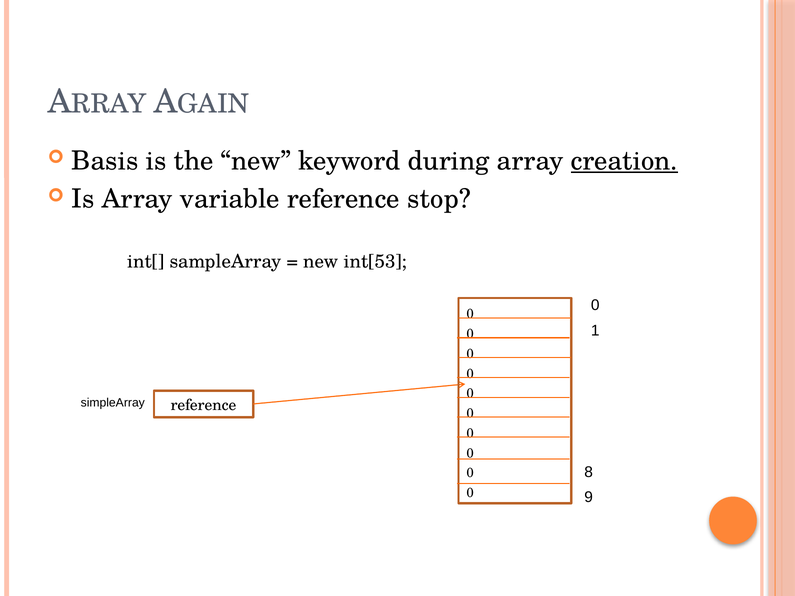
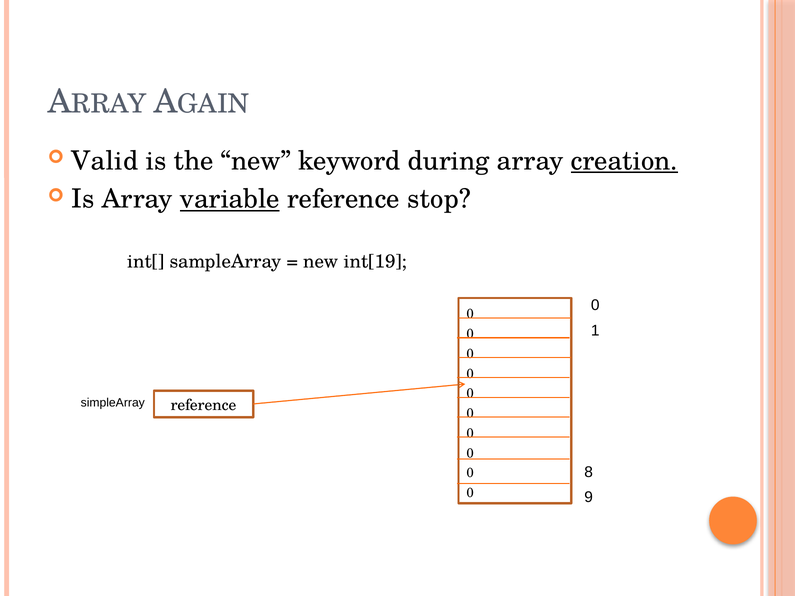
Basis: Basis -> Valid
variable underline: none -> present
int[53: int[53 -> int[19
